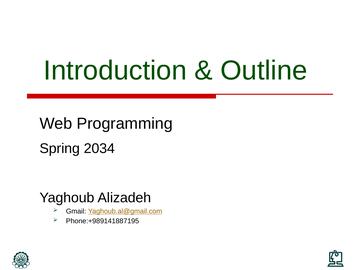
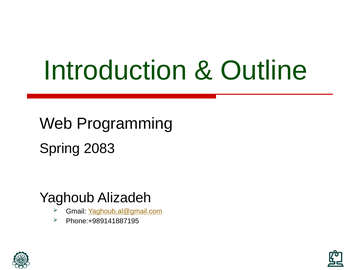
2034: 2034 -> 2083
